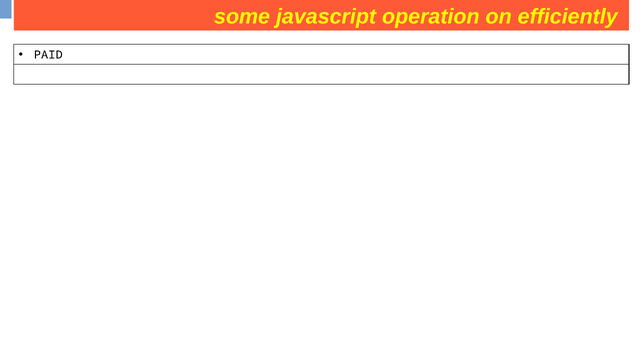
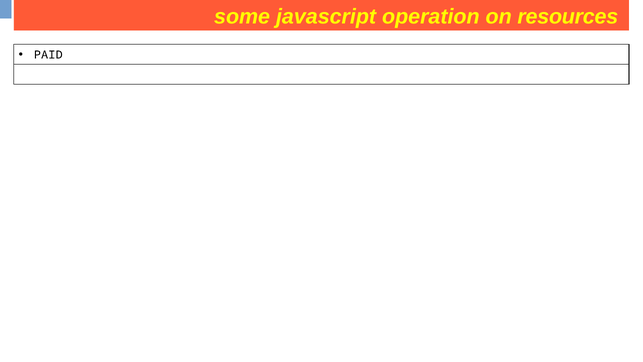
efficiently: efficiently -> resources
